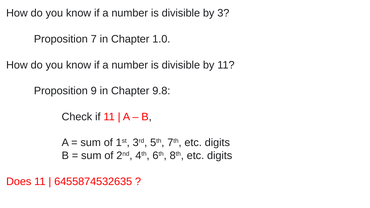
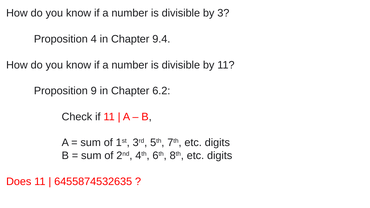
7: 7 -> 4
1.0: 1.0 -> 9.4
9.8: 9.8 -> 6.2
